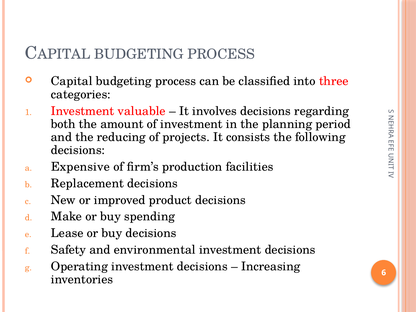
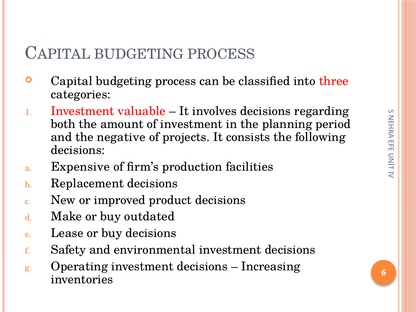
reducing: reducing -> negative
spending: spending -> outdated
